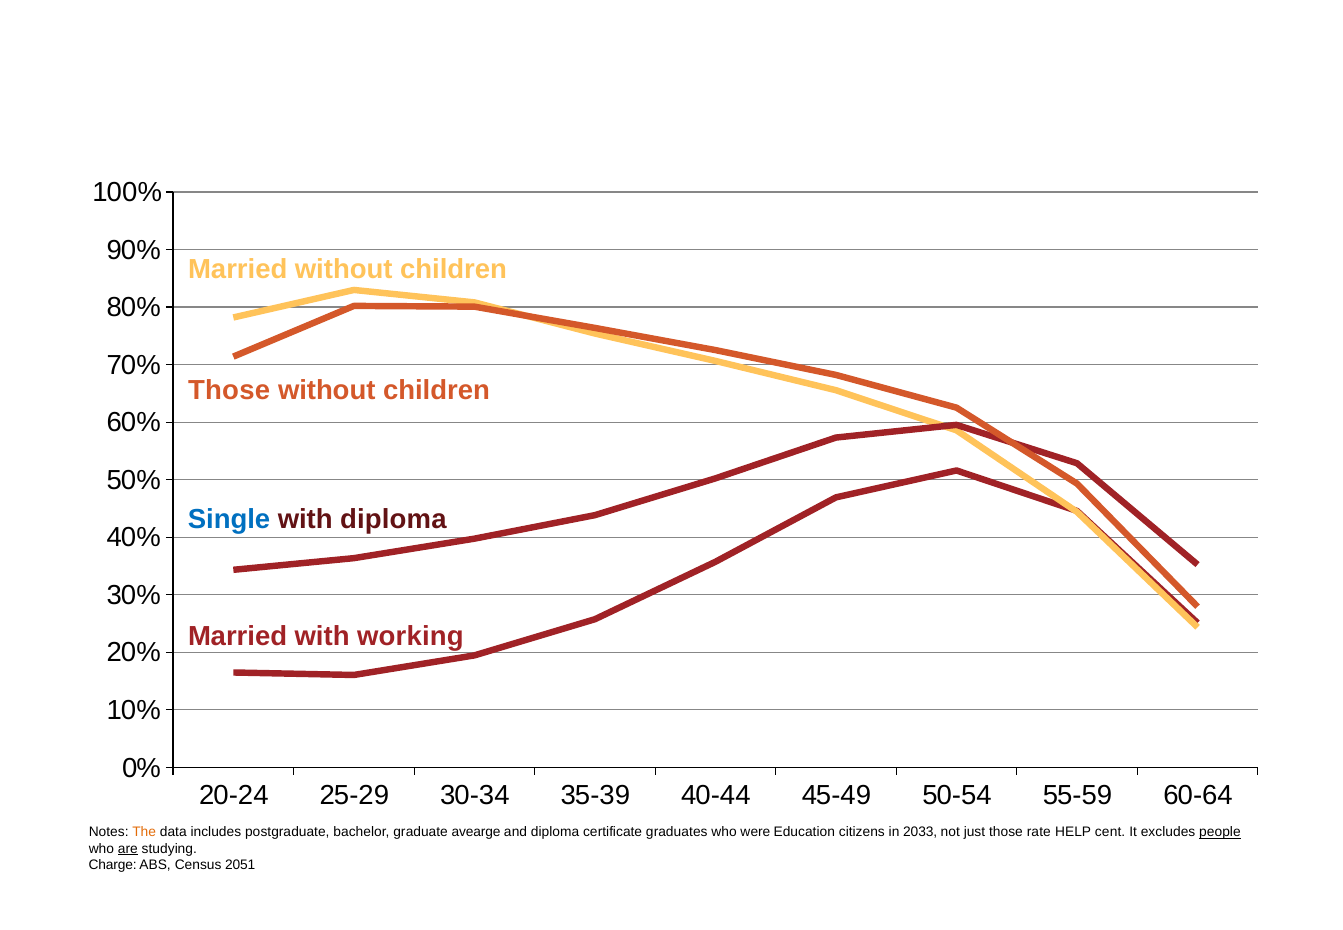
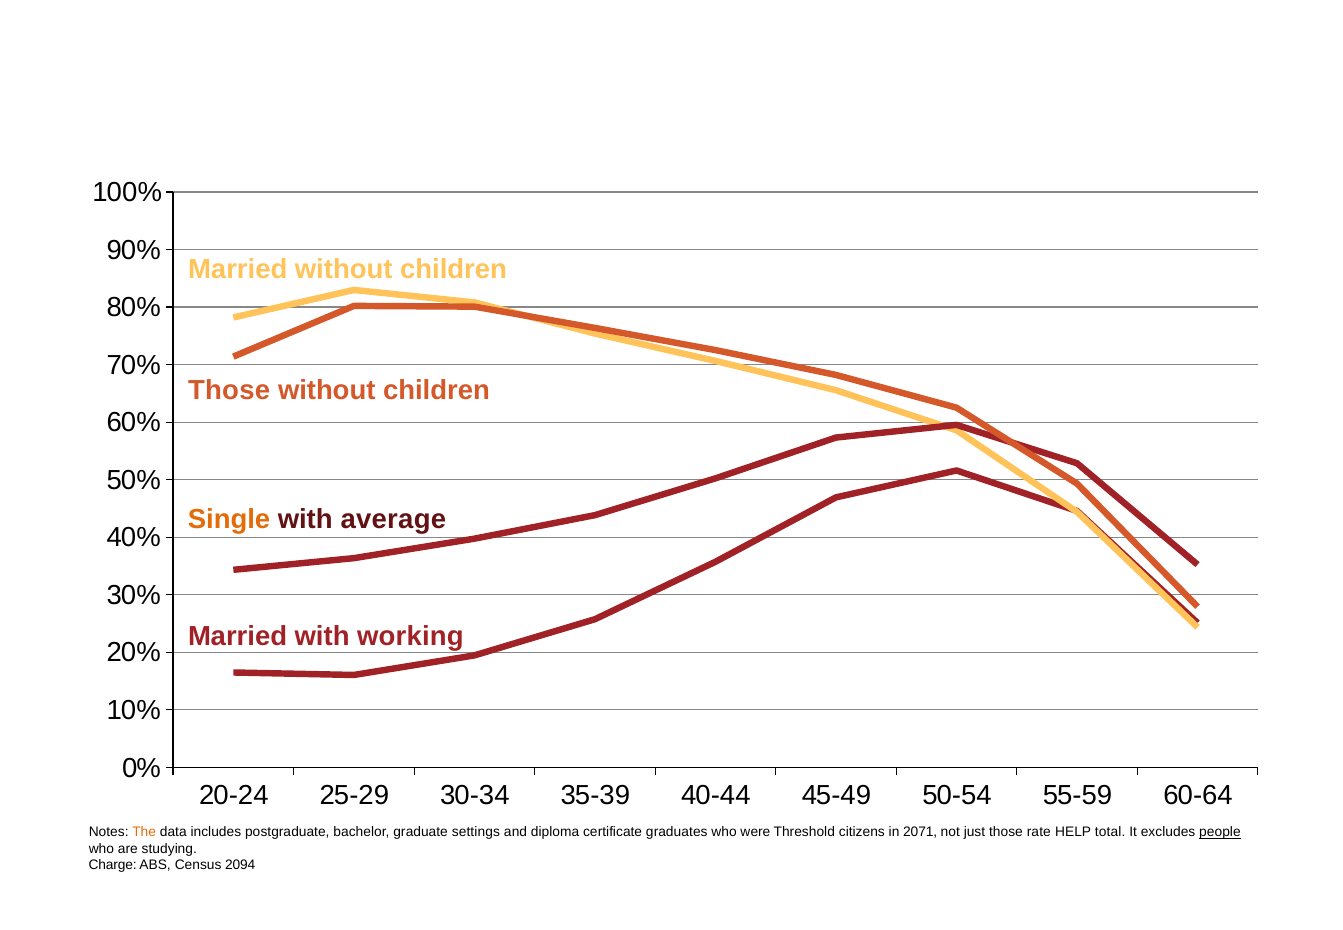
Single colour: blue -> orange
with diploma: diploma -> average
avearge: avearge -> settings
Education: Education -> Threshold
2033: 2033 -> 2071
cent: cent -> total
are underline: present -> none
2051: 2051 -> 2094
